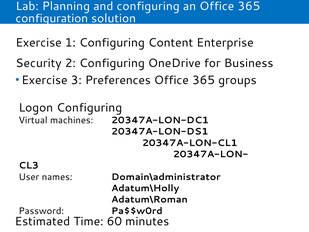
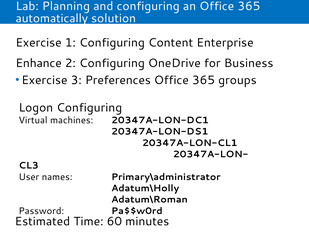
configuration: configuration -> automatically
Security: Security -> Enhance
Domain\administrator: Domain\administrator -> Primary\administrator
